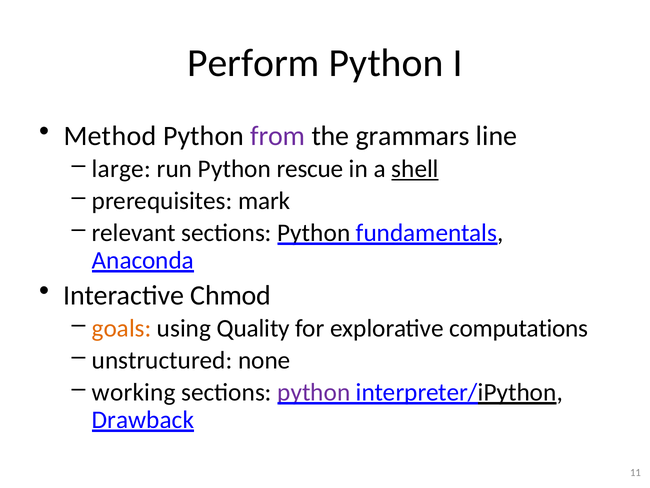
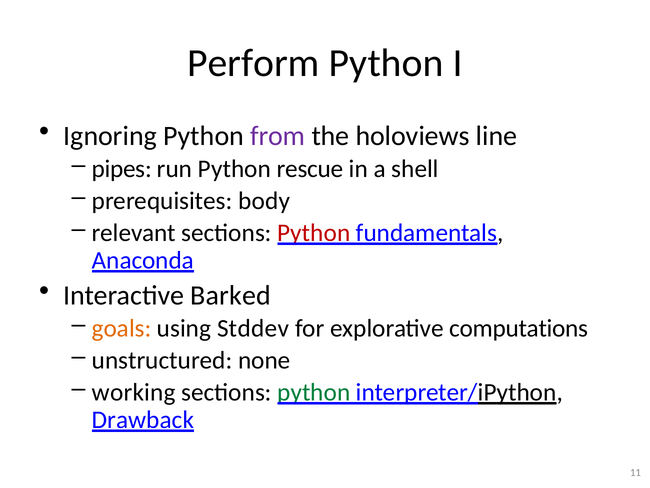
Method: Method -> Ignoring
grammars: grammars -> holoviews
large: large -> pipes
shell underline: present -> none
mark: mark -> body
Python at (314, 232) colour: black -> red
Chmod: Chmod -> Barked
Quality: Quality -> Stddev
python at (314, 392) colour: purple -> green
